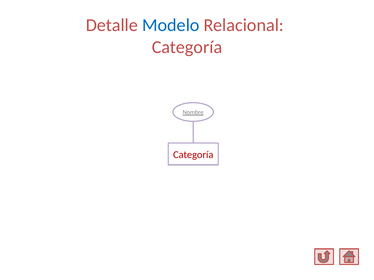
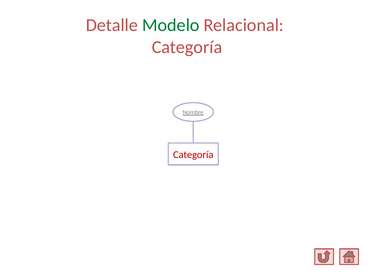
Modelo colour: blue -> green
